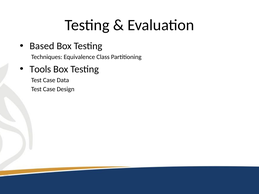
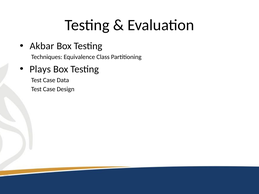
Based: Based -> Akbar
Tools: Tools -> Plays
